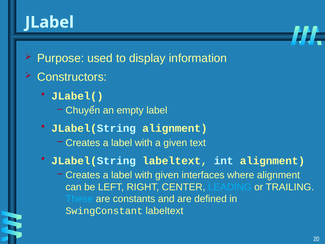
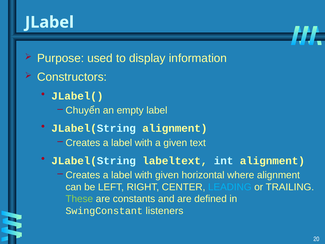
interfaces: interfaces -> horizontal
These colour: light blue -> light green
SwingConstant labeltext: labeltext -> listeners
